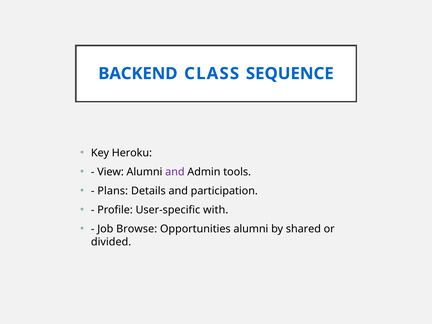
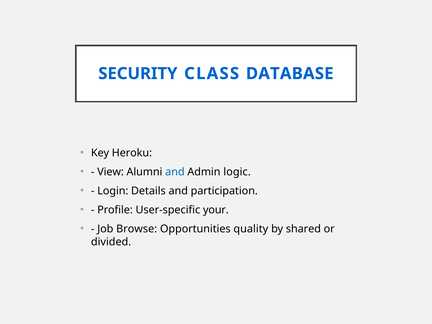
BACKEND: BACKEND -> SECURITY
SEQUENCE: SEQUENCE -> DATABASE
and at (175, 172) colour: purple -> blue
tools: tools -> logic
Plans: Plans -> Login
with: with -> your
Opportunities alumni: alumni -> quality
